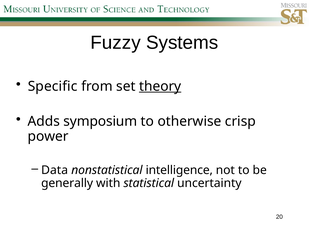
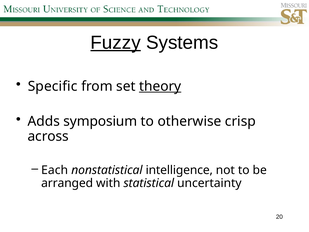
Fuzzy underline: none -> present
power: power -> across
Data: Data -> Each
generally: generally -> arranged
